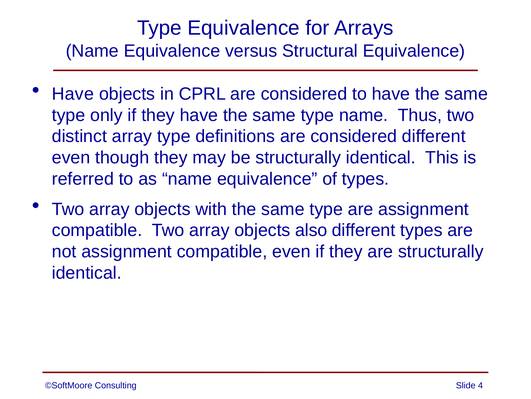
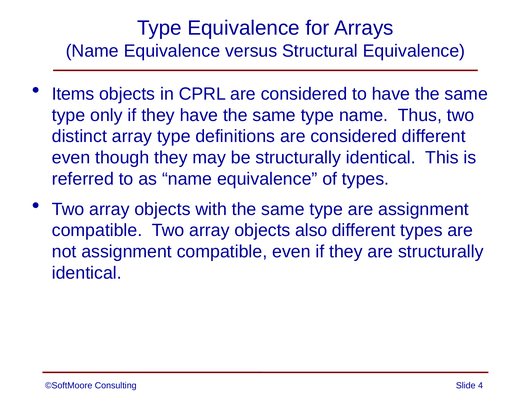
Have at (73, 94): Have -> Items
